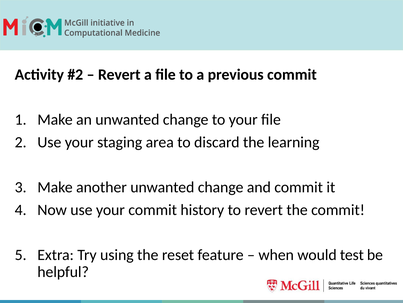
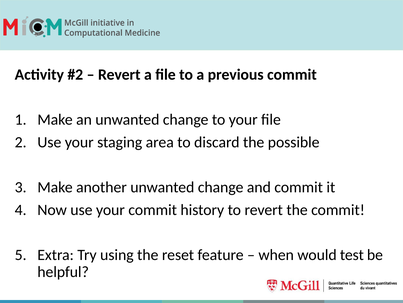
learning: learning -> possible
